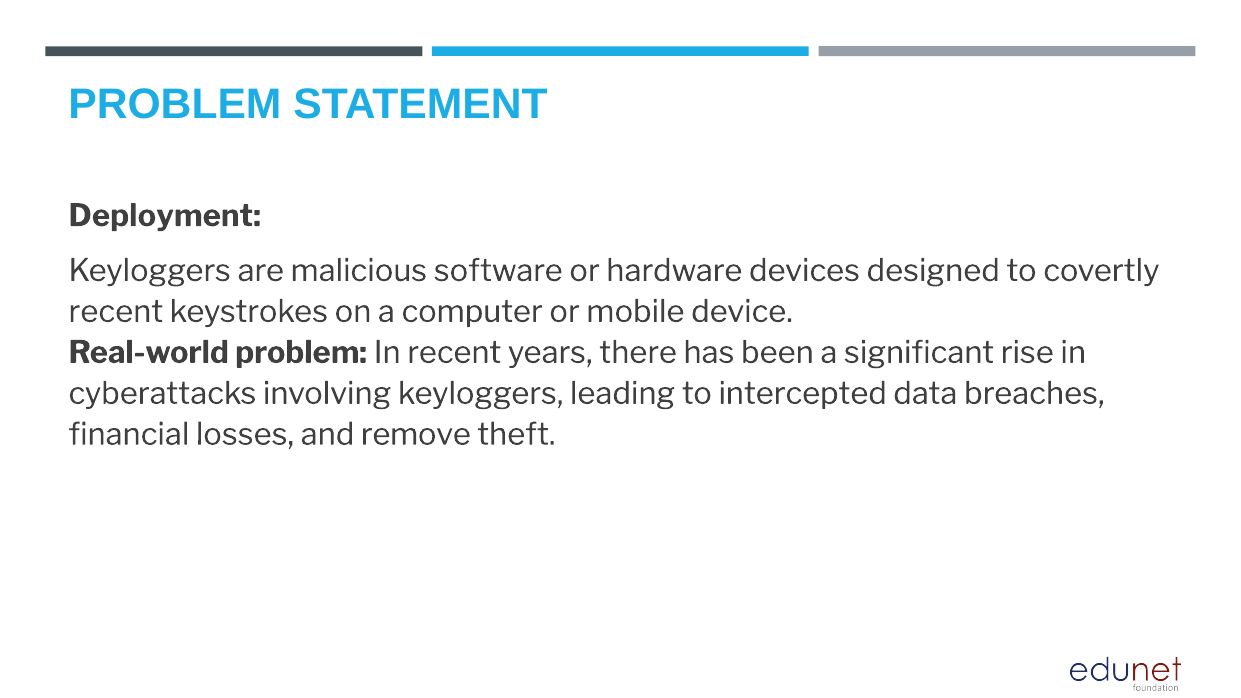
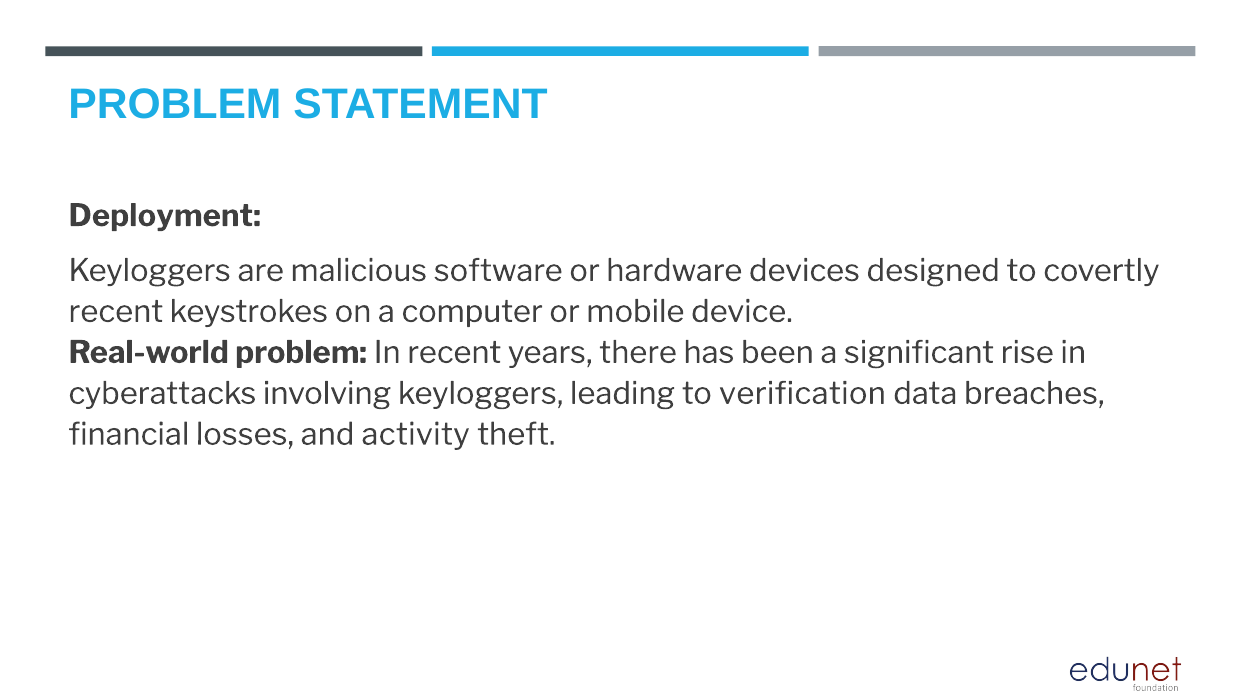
intercepted: intercepted -> verification
remove: remove -> activity
